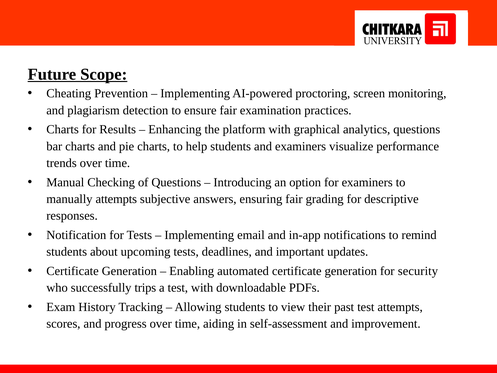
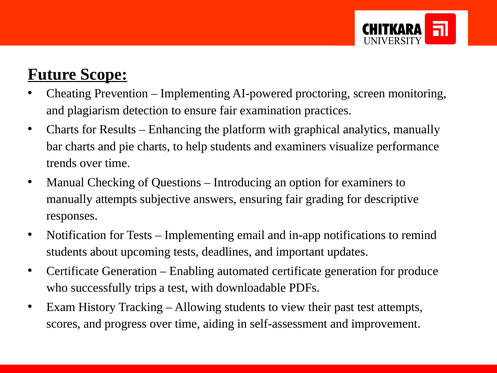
analytics questions: questions -> manually
security: security -> produce
